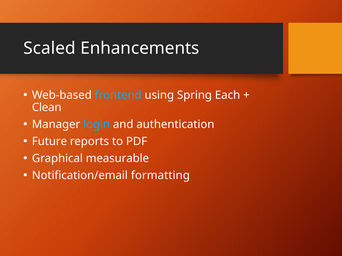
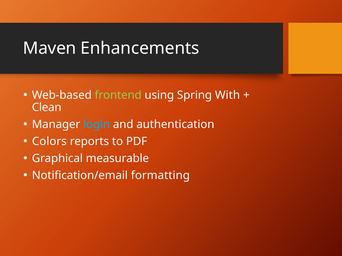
Scaled: Scaled -> Maven
frontend colour: light blue -> light green
Each: Each -> With
Future: Future -> Colors
